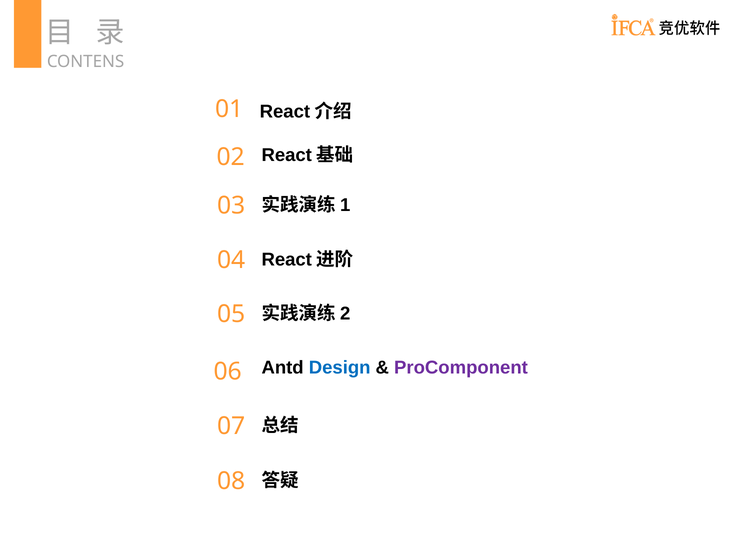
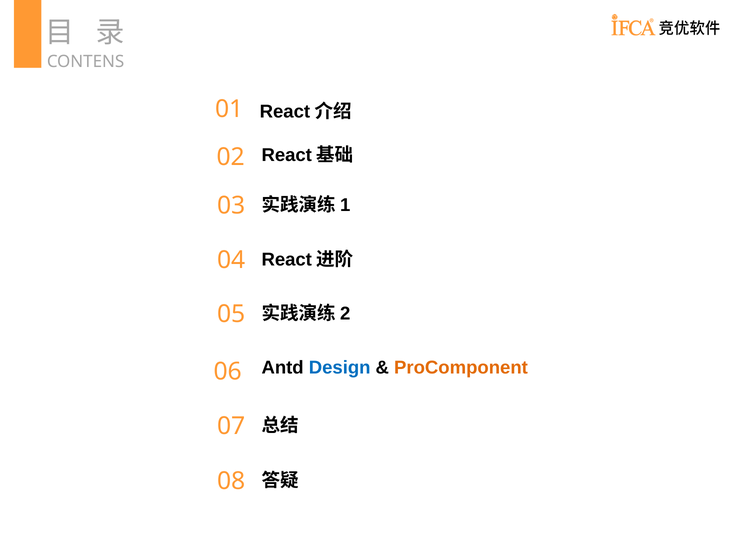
ProComponent colour: purple -> orange
